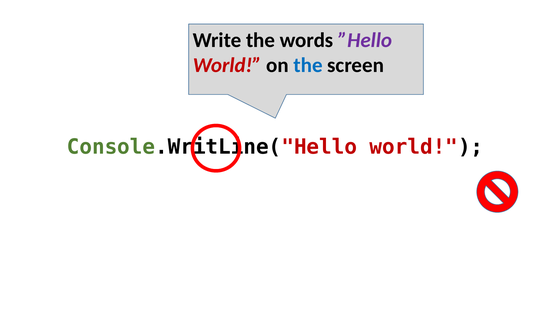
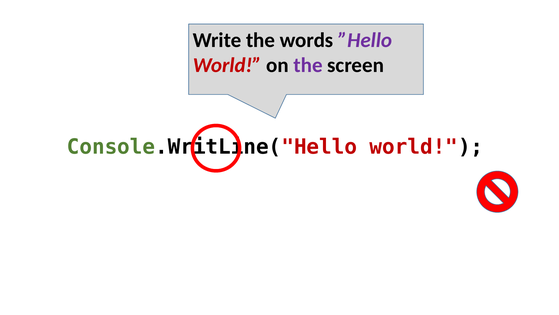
the at (308, 65) colour: blue -> purple
